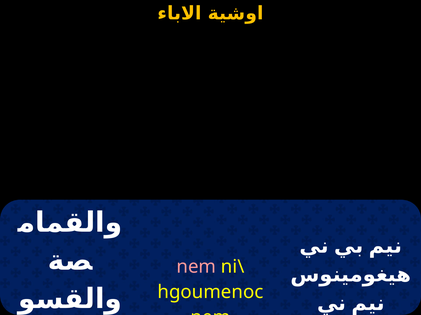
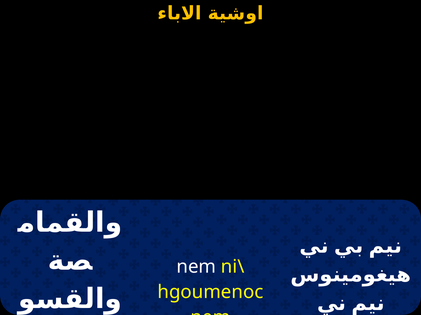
nem at (196, 267) colour: pink -> white
